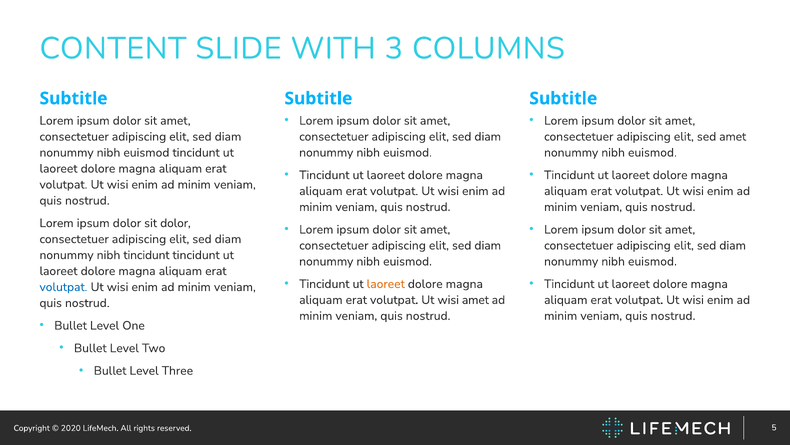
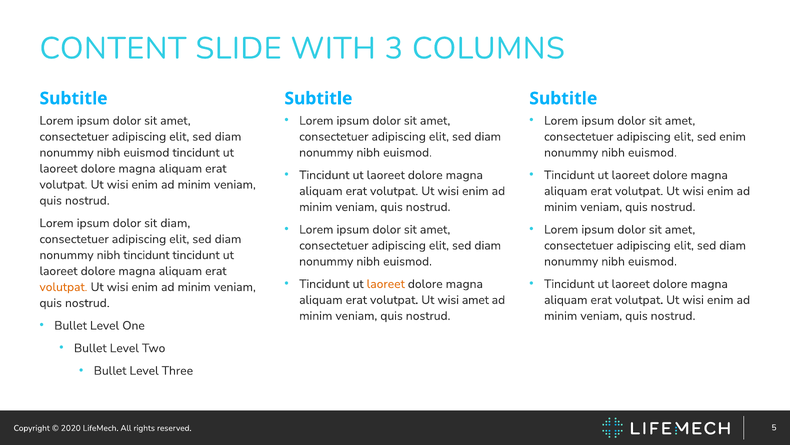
sed amet: amet -> enim
sit dolor: dolor -> diam
volutpat at (63, 287) colour: blue -> orange
